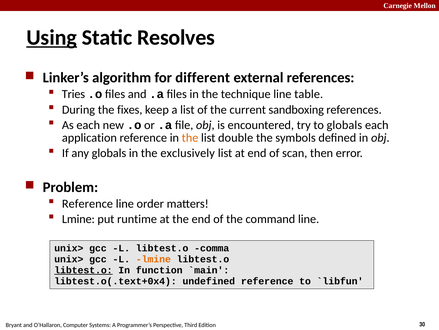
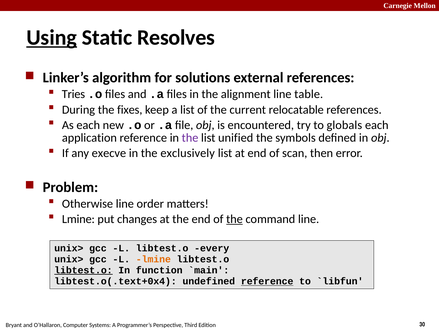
different: different -> solutions
technique: technique -> alignment
sandboxing: sandboxing -> relocatable
the at (190, 138) colour: orange -> purple
double: double -> unified
any globals: globals -> execve
Reference at (87, 203): Reference -> Otherwise
runtime: runtime -> changes
the at (234, 218) underline: none -> present
comma: comma -> every
reference at (267, 281) underline: none -> present
